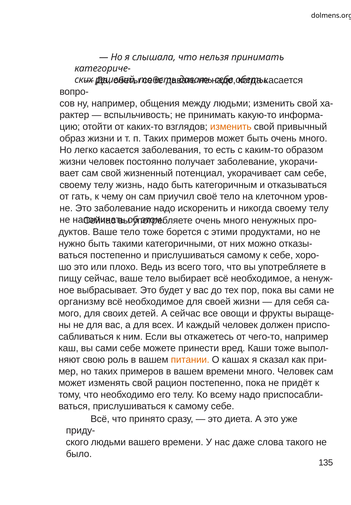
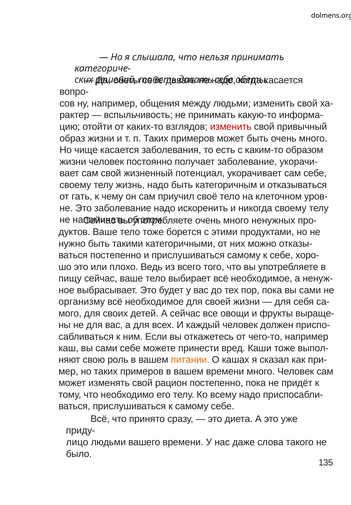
изменить at (231, 127) colour: orange -> red
легко: легко -> чище
ского: ского -> лицо
